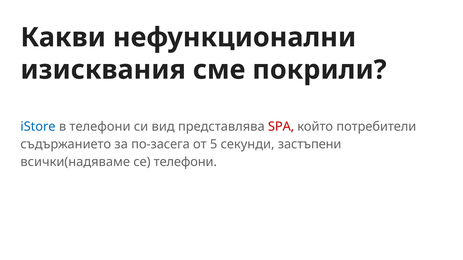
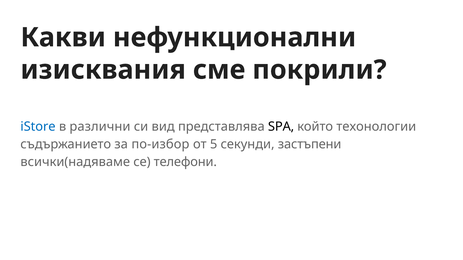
в телефони: телефони -> различни
SPA colour: red -> black
потребители: потребители -> техонологии
по-засега: по-засега -> по-избор
